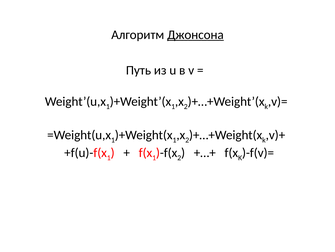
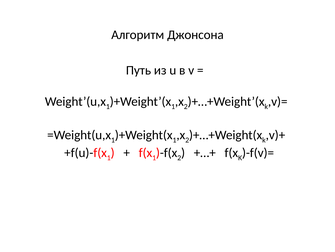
Джонсона underline: present -> none
